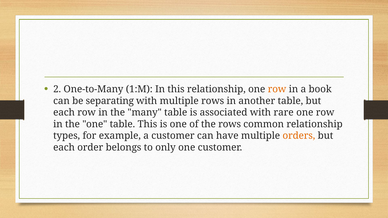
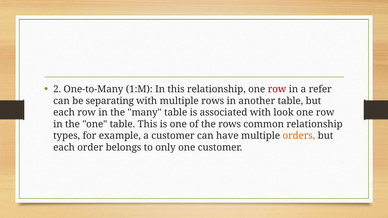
row at (277, 89) colour: orange -> red
book: book -> refer
rare: rare -> look
